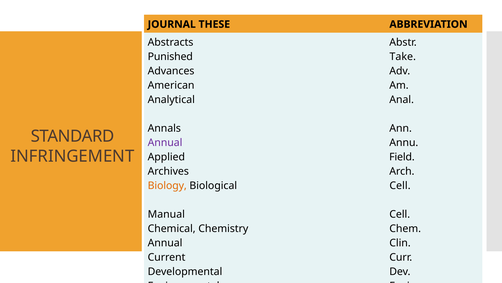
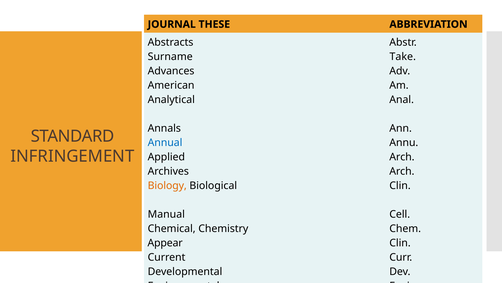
Punished: Punished -> Surname
Annual at (165, 142) colour: purple -> blue
Field at (402, 157): Field -> Arch
Cell at (400, 185): Cell -> Clin
Annual at (165, 243): Annual -> Appear
